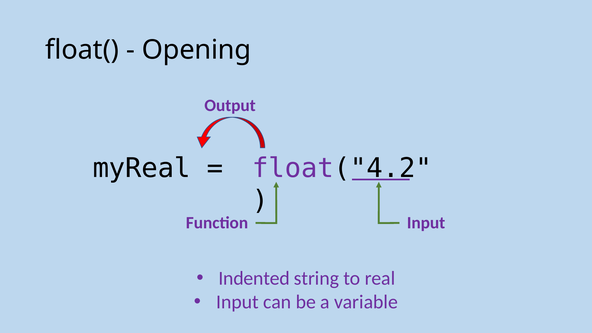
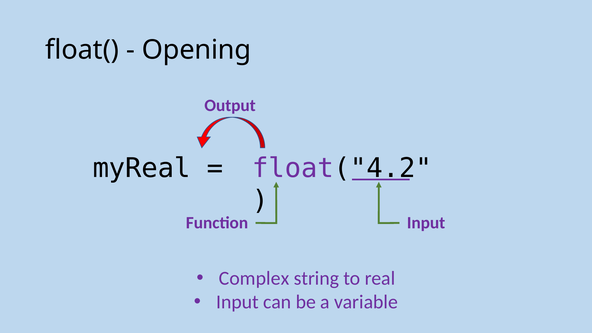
Indented: Indented -> Complex
